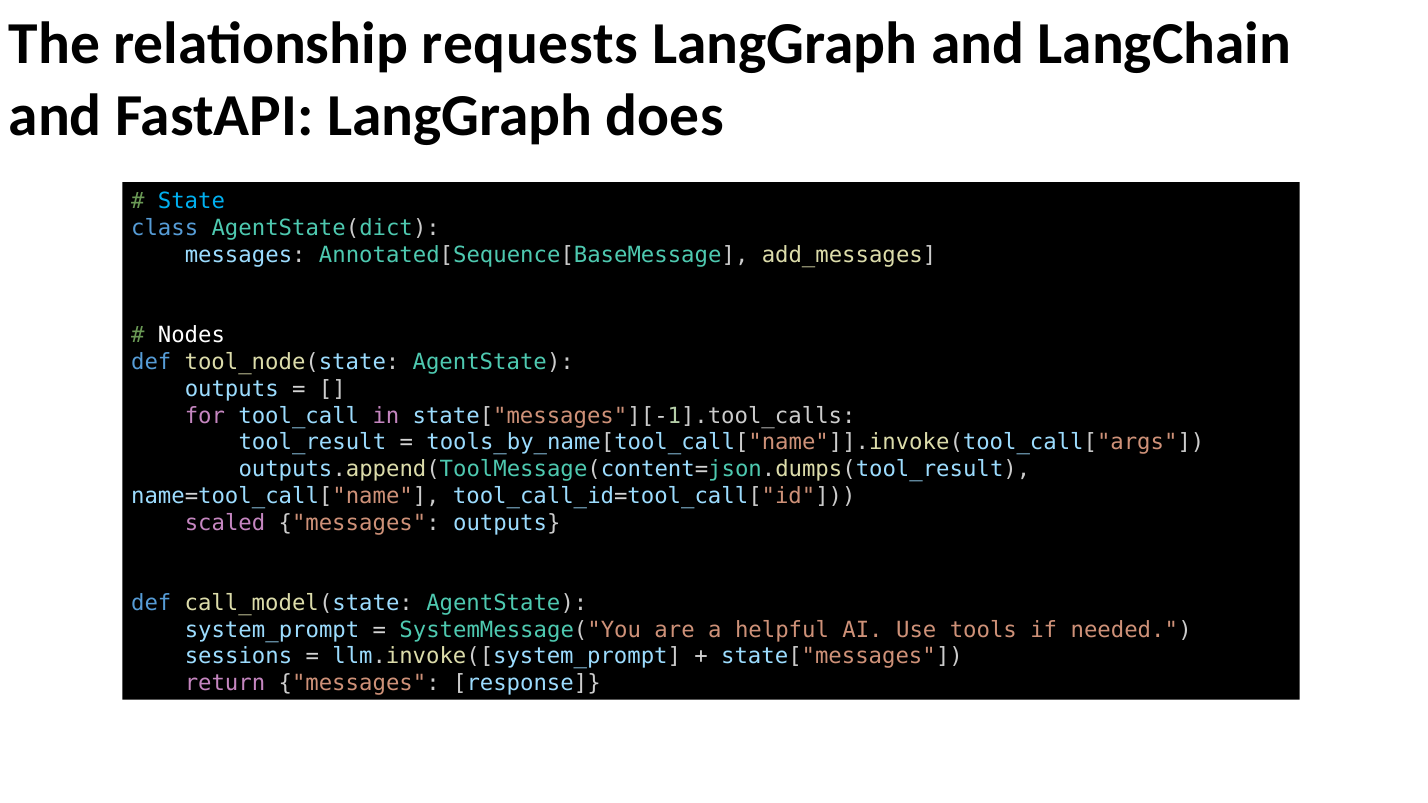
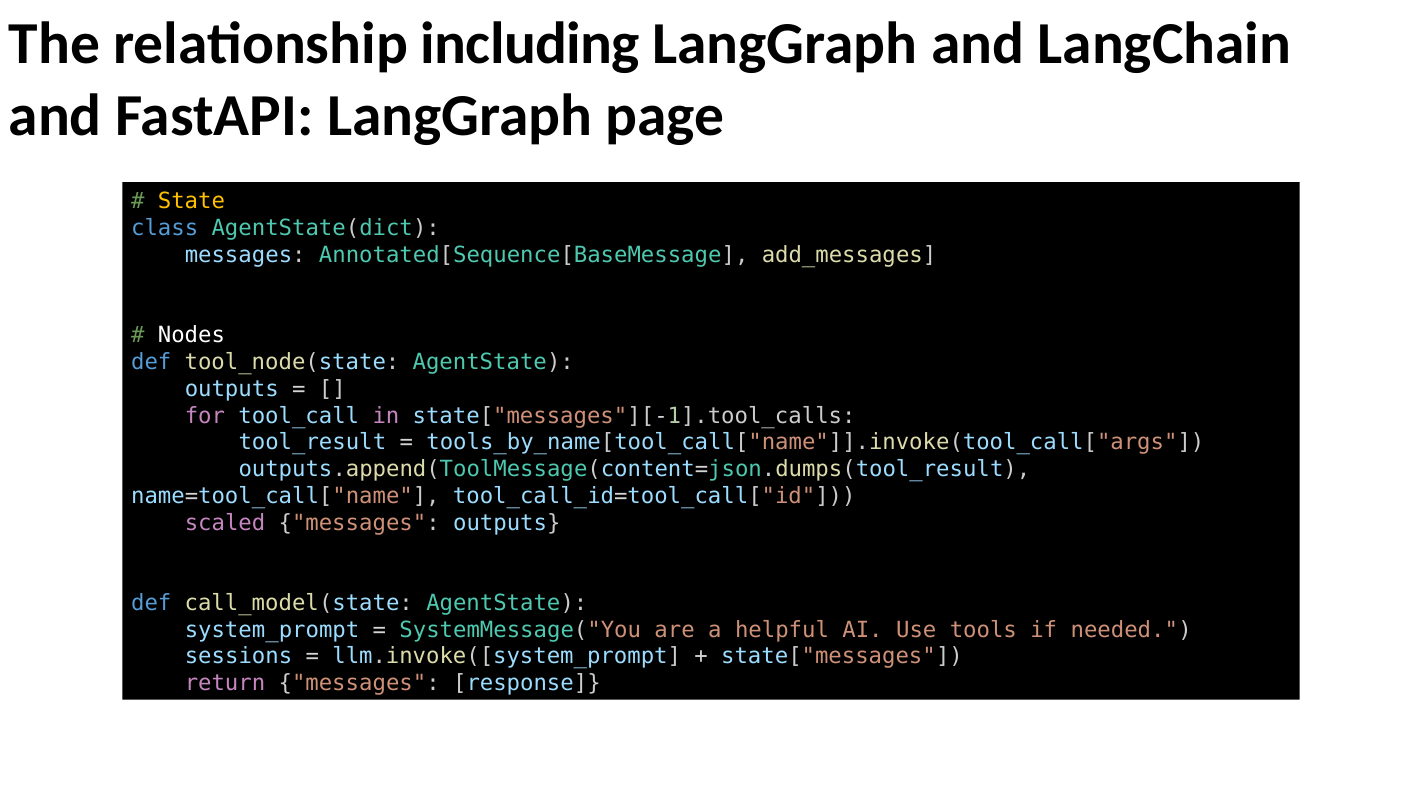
requests: requests -> including
does: does -> page
State colour: light blue -> yellow
